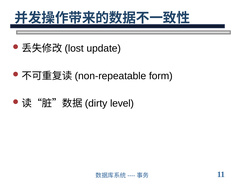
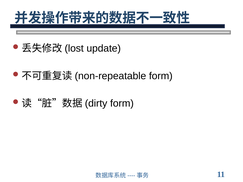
level at (122, 104): level -> form
